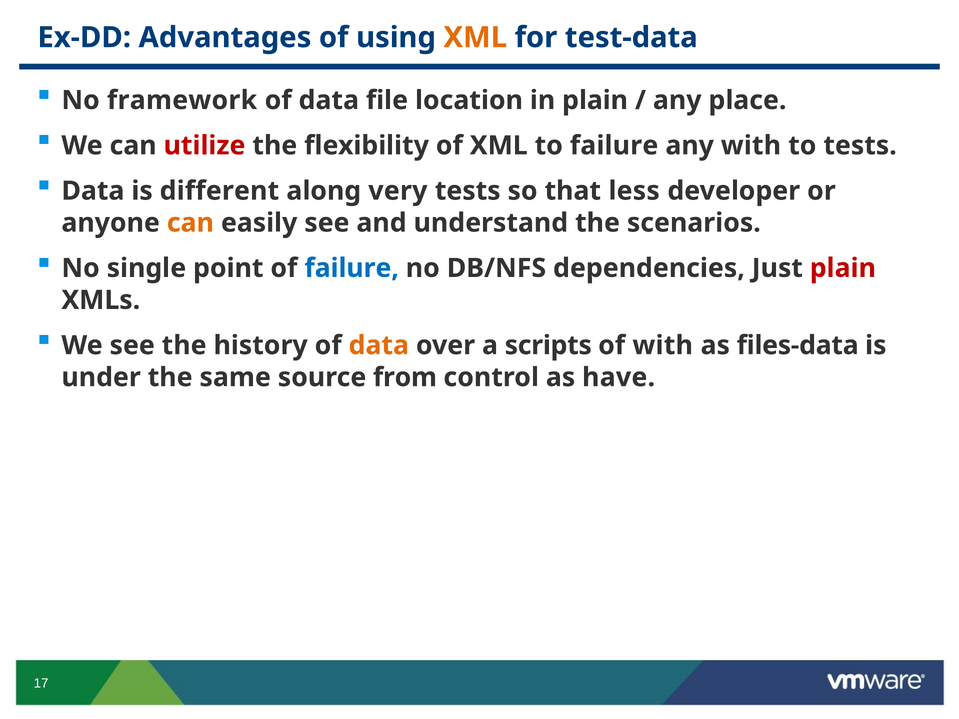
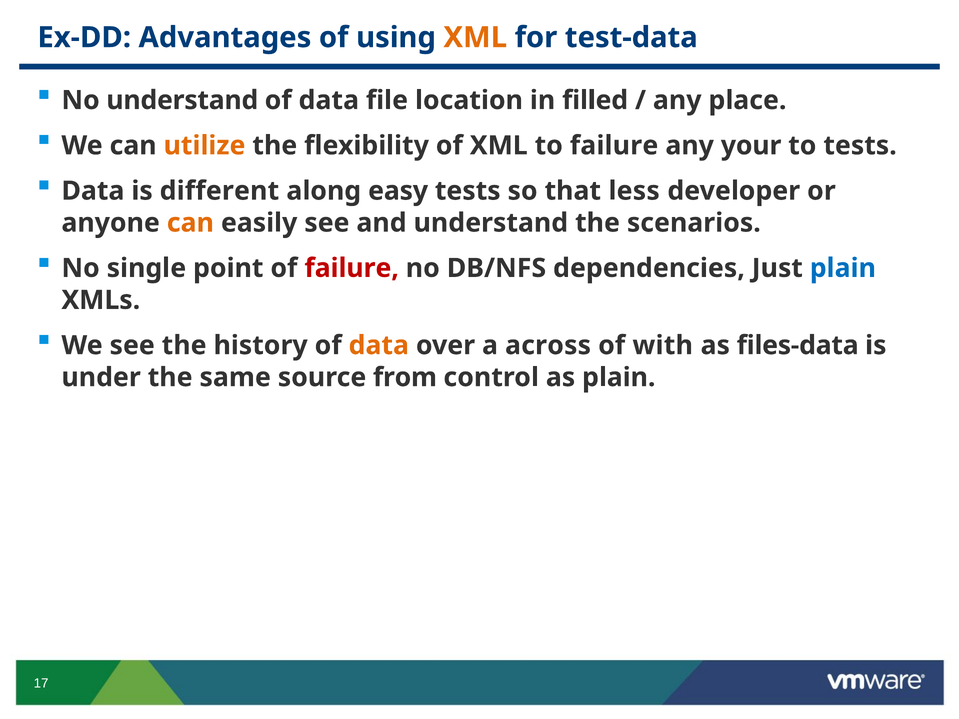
No framework: framework -> understand
in plain: plain -> filled
utilize colour: red -> orange
any with: with -> your
very: very -> easy
failure at (352, 268) colour: blue -> red
plain at (843, 268) colour: red -> blue
scripts: scripts -> across
as have: have -> plain
